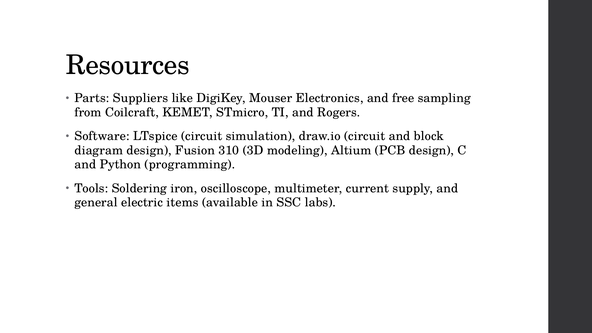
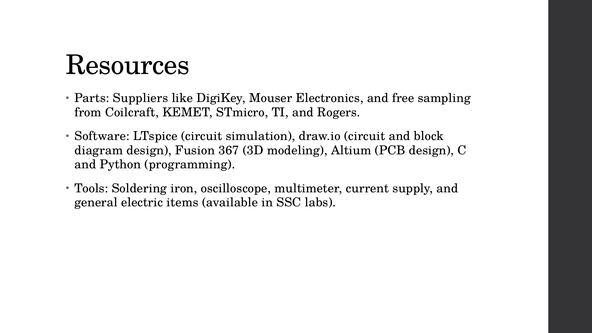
310: 310 -> 367
